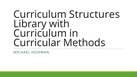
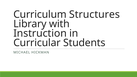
Curriculum at (40, 33): Curriculum -> Instruction
Methods: Methods -> Students
